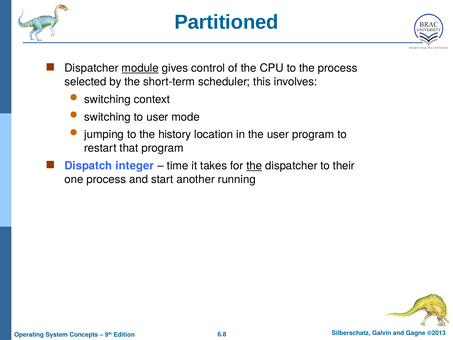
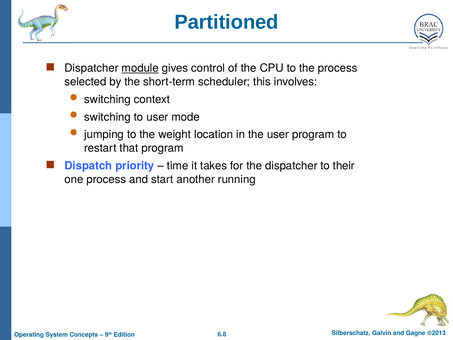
history: history -> weight
integer: integer -> priority
the at (254, 166) underline: present -> none
